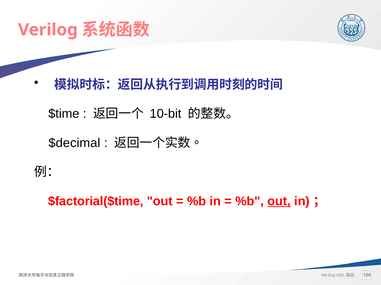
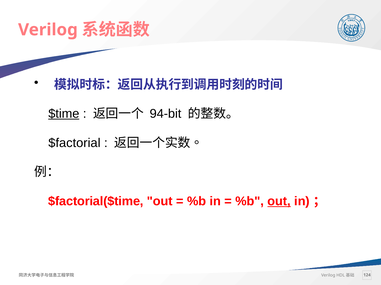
$time underline: none -> present
10-bit: 10-bit -> 94-bit
$decimal: $decimal -> $factorial
